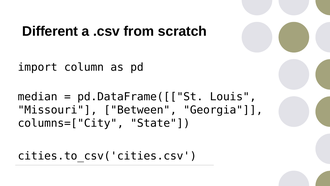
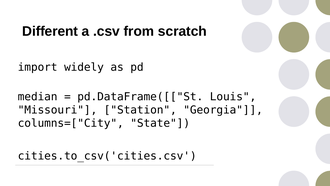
column: column -> widely
Between: Between -> Station
